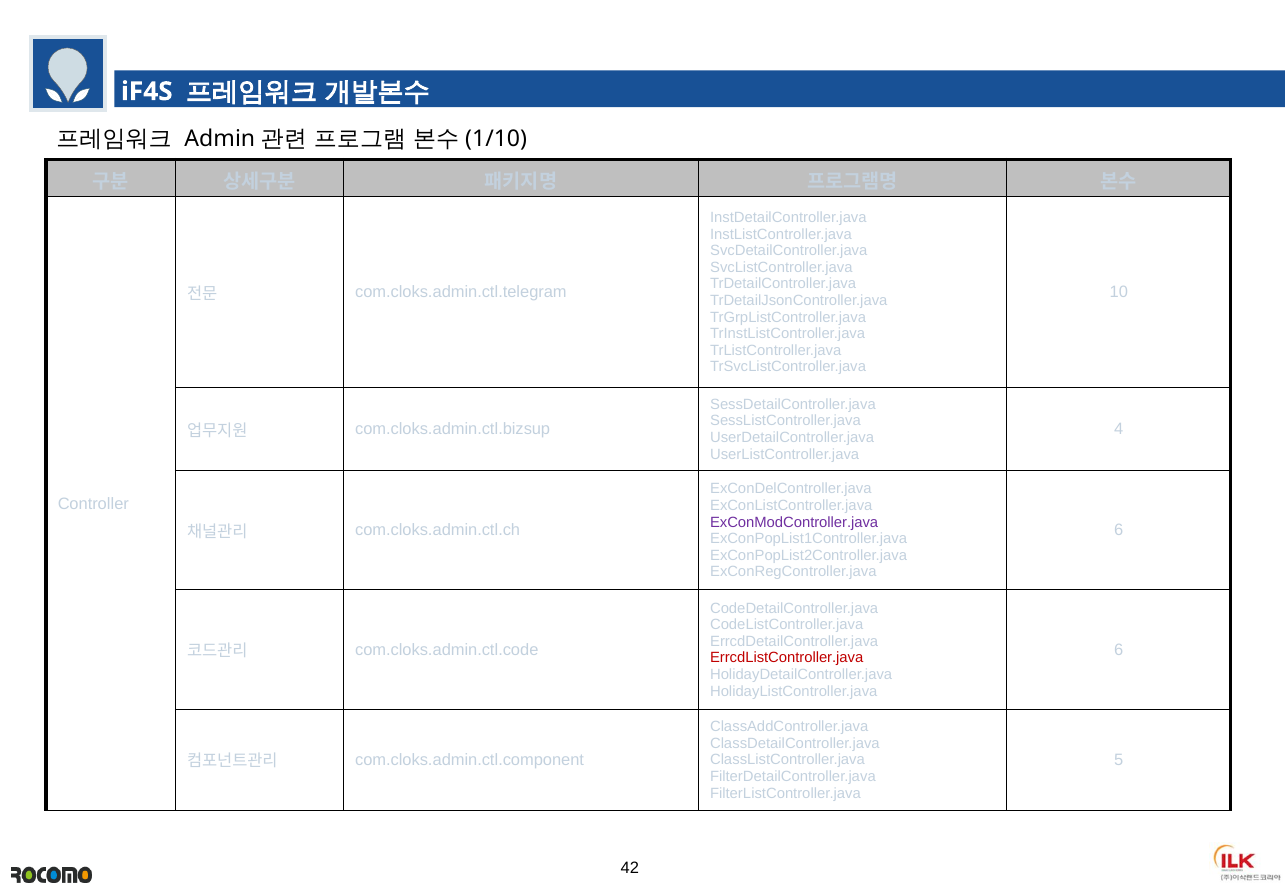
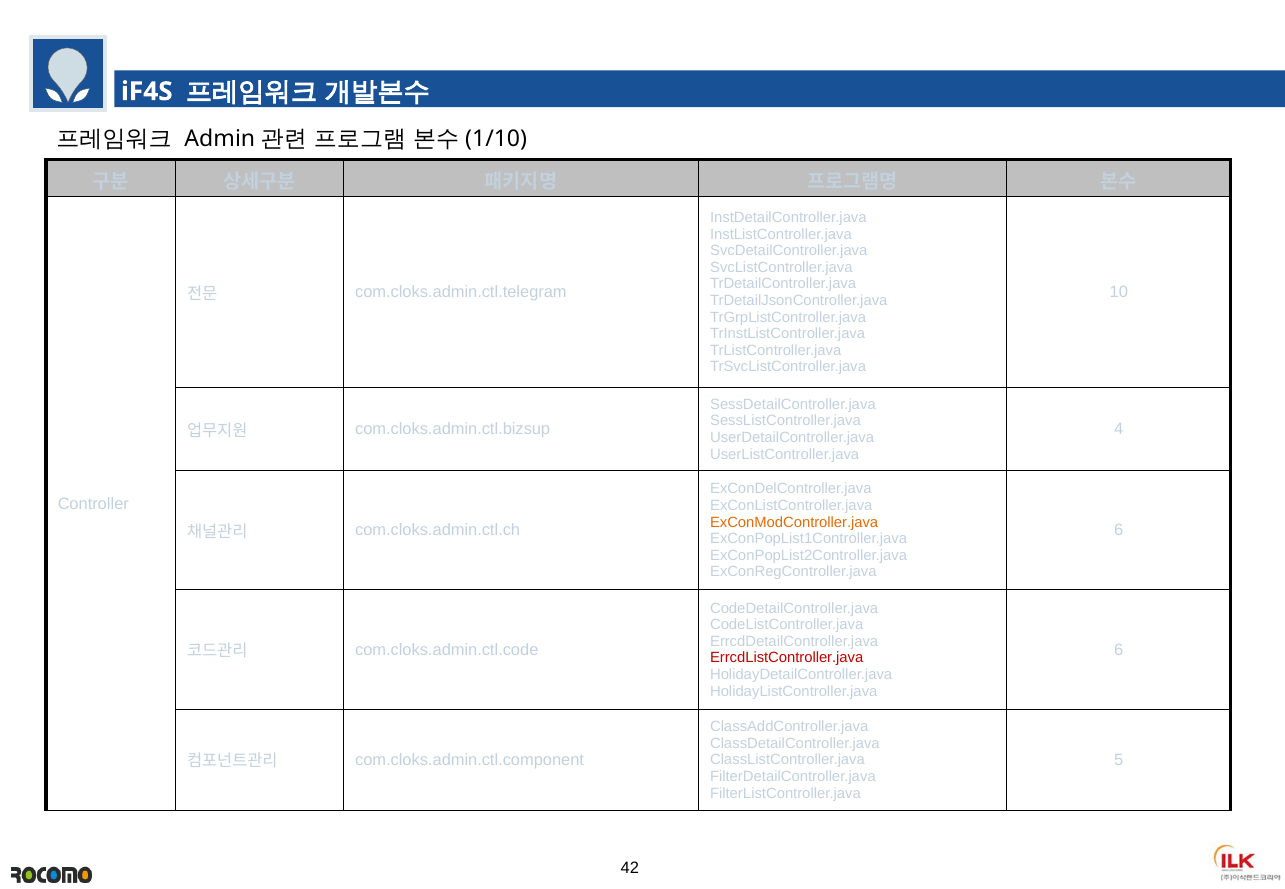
ExConModController.java colour: purple -> orange
